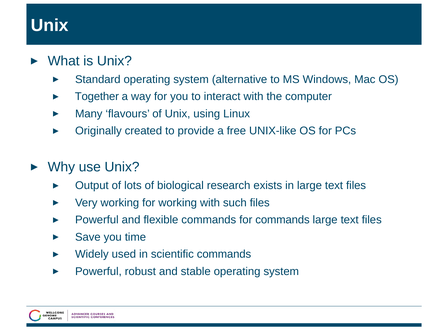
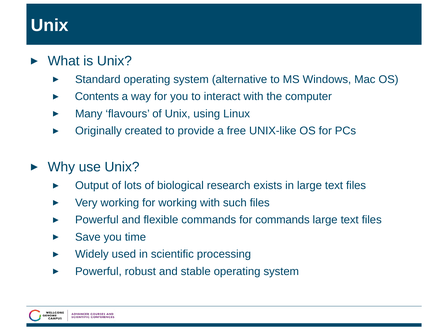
Together: Together -> Contents
scientific commands: commands -> processing
